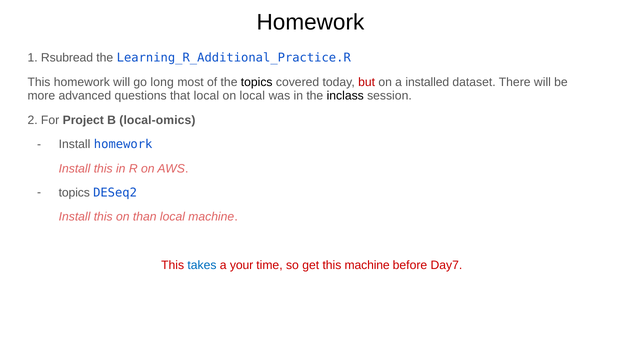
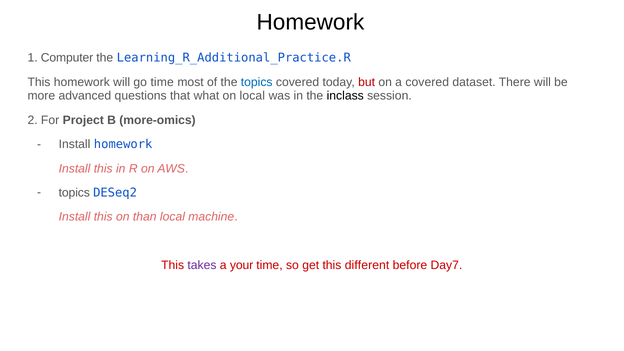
Rsubread: Rsubread -> Computer
go long: long -> time
topics at (257, 82) colour: black -> blue
a installed: installed -> covered
that local: local -> what
local-omics: local-omics -> more-omics
takes colour: blue -> purple
this machine: machine -> different
